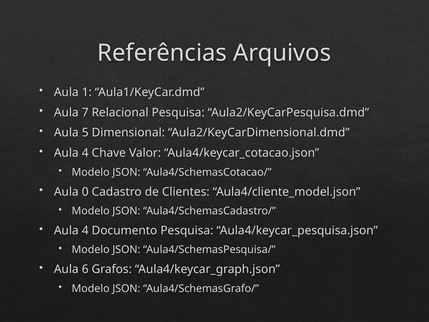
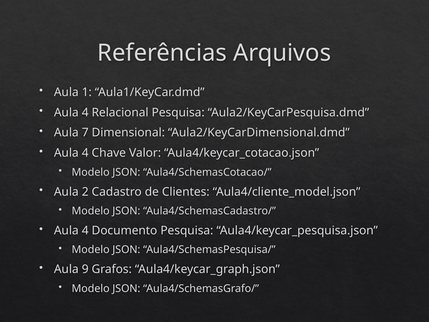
7 at (85, 112): 7 -> 4
5: 5 -> 7
0: 0 -> 2
6: 6 -> 9
